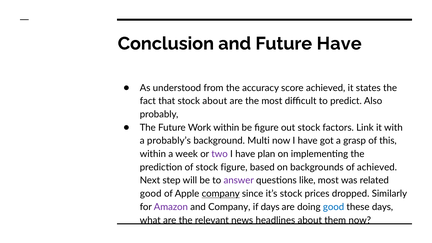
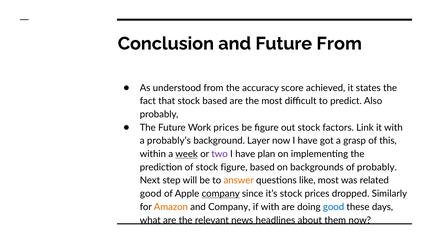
Future Have: Have -> From
stock about: about -> based
Work within: within -> prices
Multi: Multi -> Layer
week underline: none -> present
of achieved: achieved -> probably
answer colour: purple -> orange
Amazon colour: purple -> orange
if days: days -> with
